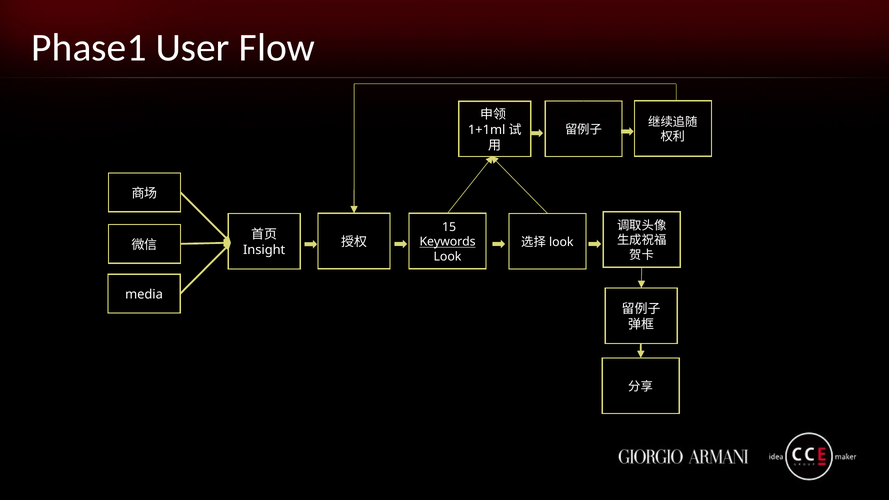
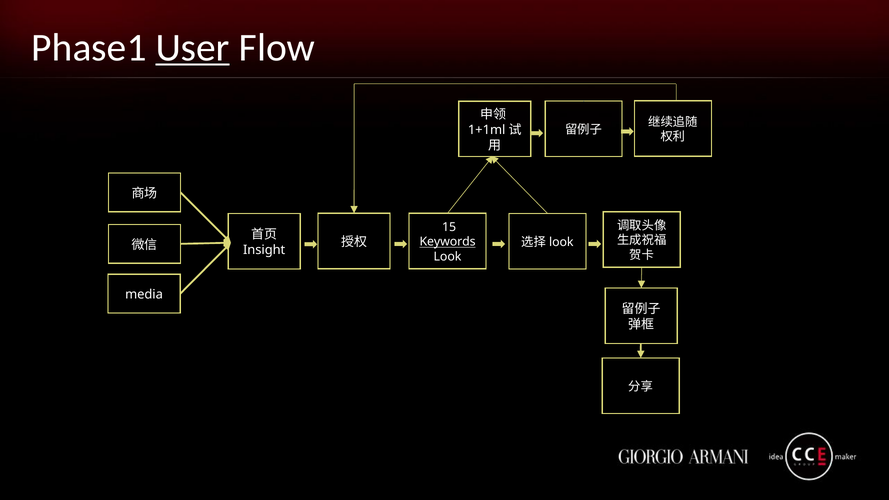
User underline: none -> present
